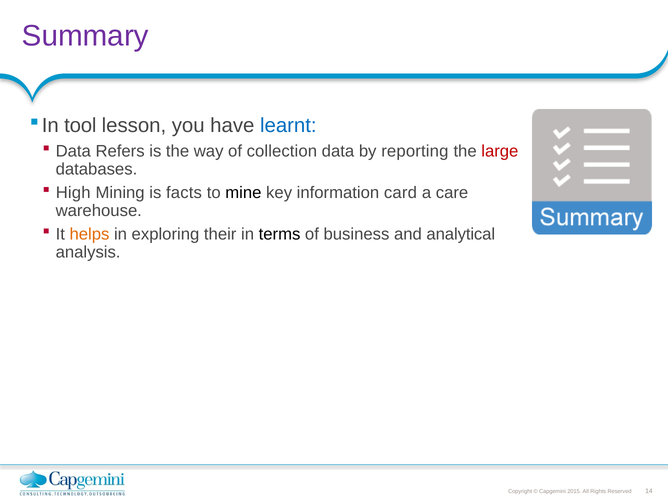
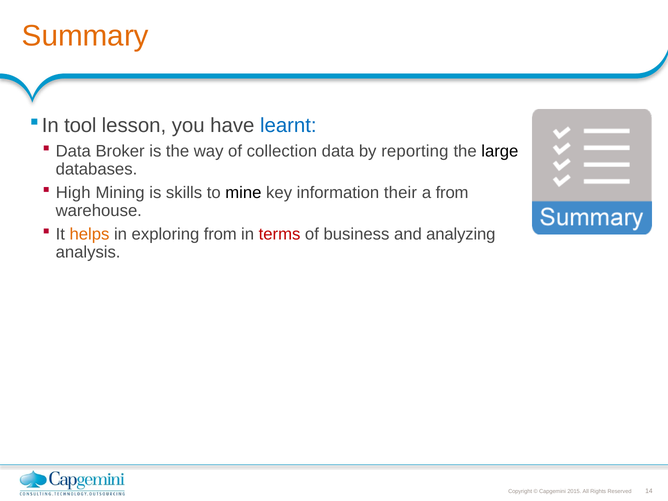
Summary colour: purple -> orange
Refers: Refers -> Broker
large colour: red -> black
facts: facts -> skills
card: card -> their
a care: care -> from
exploring their: their -> from
terms colour: black -> red
analytical: analytical -> analyzing
